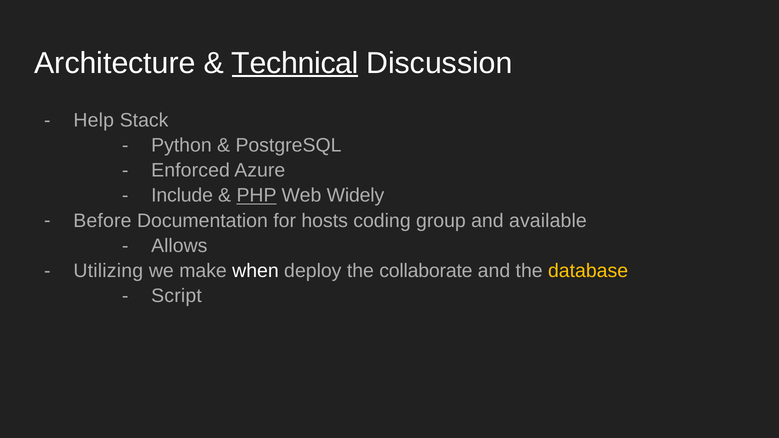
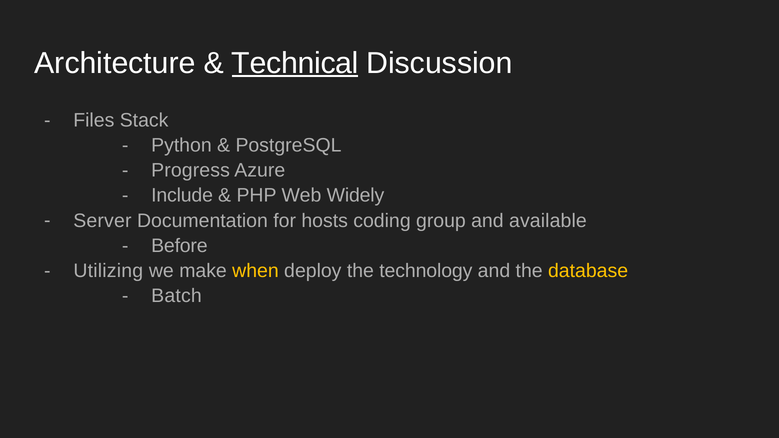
Help: Help -> Files
Enforced: Enforced -> Progress
PHP underline: present -> none
Before: Before -> Server
Allows: Allows -> Before
when colour: white -> yellow
collaborate: collaborate -> technology
Script: Script -> Batch
